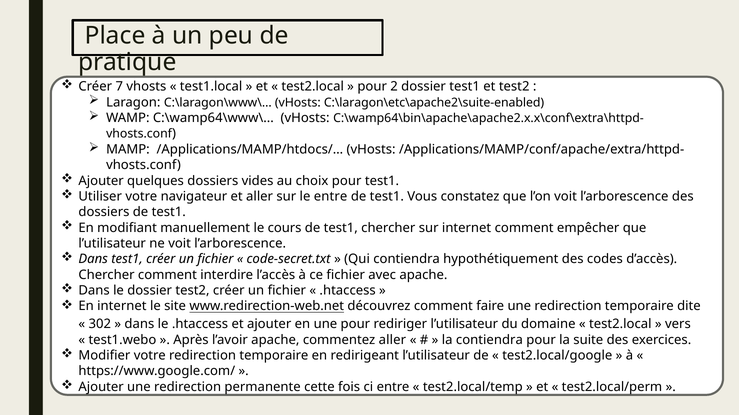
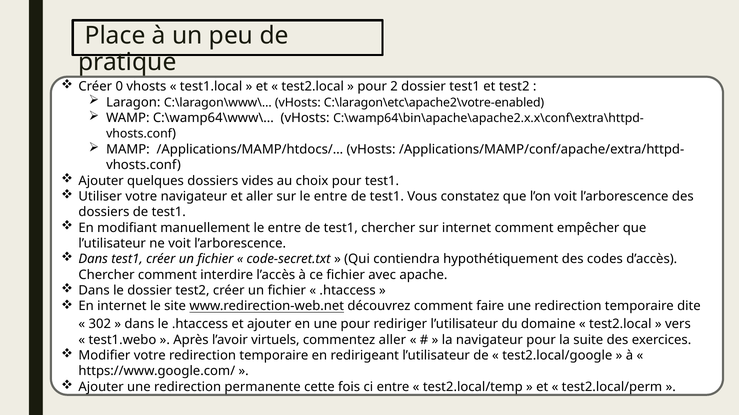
7: 7 -> 0
C:\laragon\etc\apache2\suite-enabled: C:\laragon\etc\apache2\suite-enabled -> C:\laragon\etc\apache2\votre-enabled
manuellement le cours: cours -> entre
l’avoir apache: apache -> virtuels
la contiendra: contiendra -> navigateur
